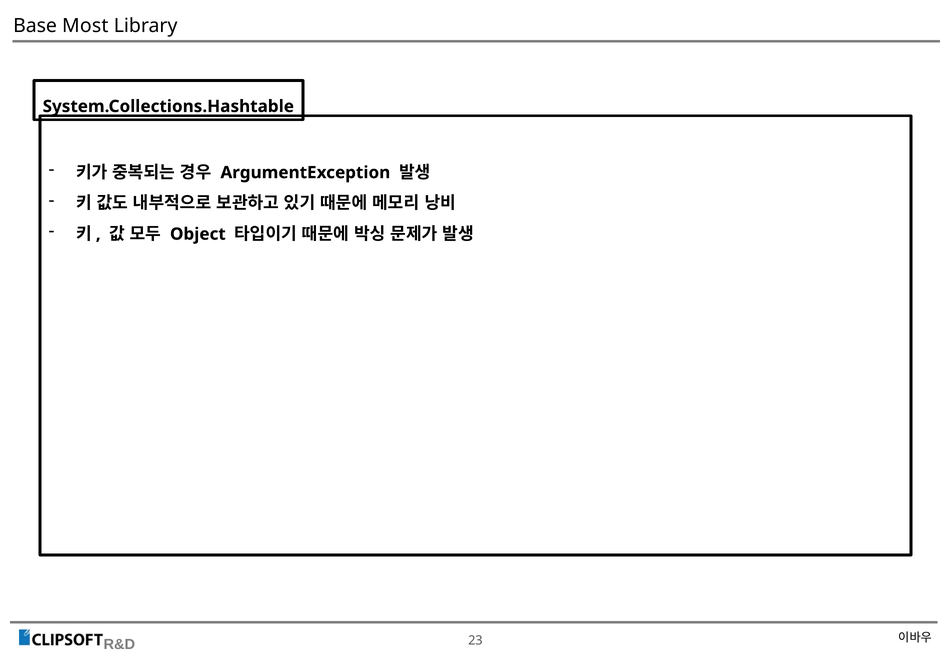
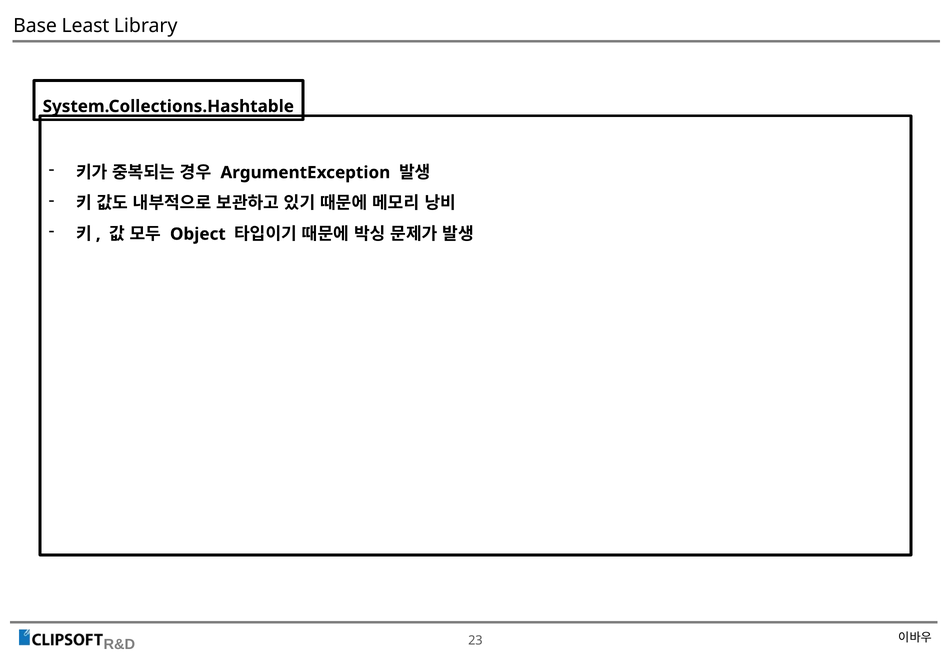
Most: Most -> Least
